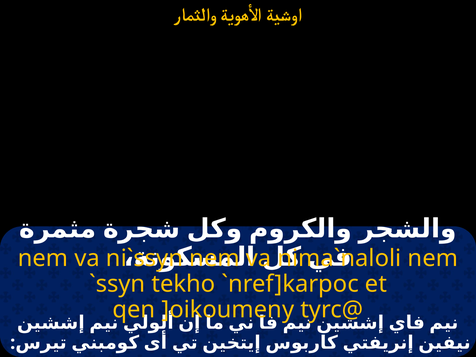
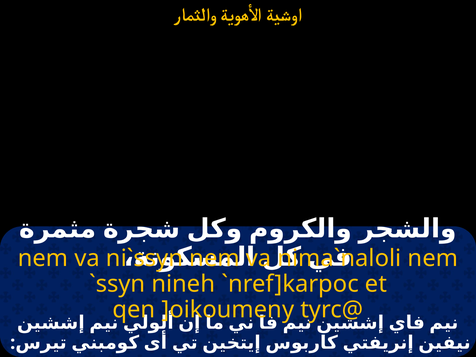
tekho: tekho -> nineh
